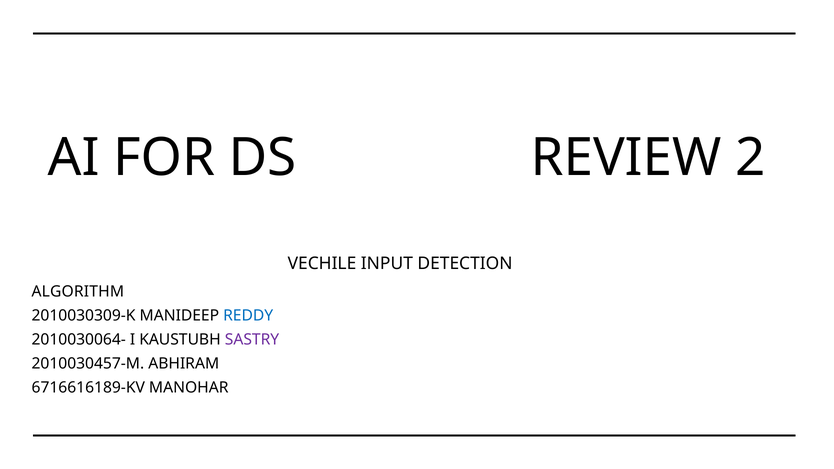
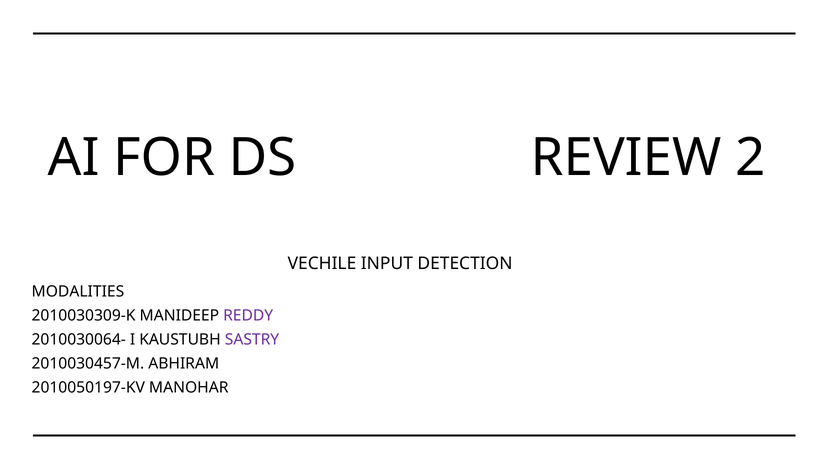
ALGORITHM: ALGORITHM -> MODALITIES
REDDY colour: blue -> purple
6716616189-KV: 6716616189-KV -> 2010050197-KV
